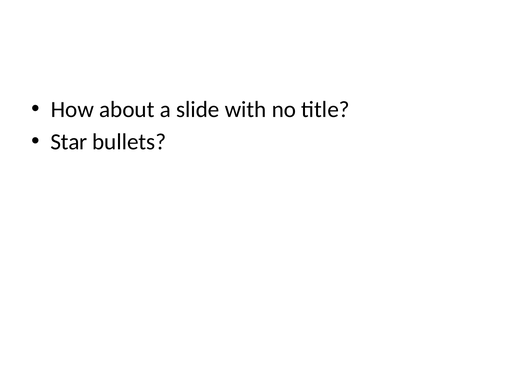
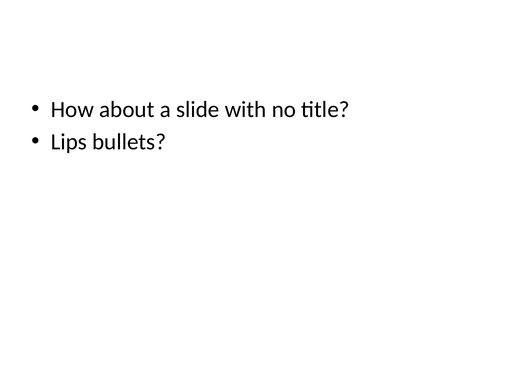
Star: Star -> Lips
